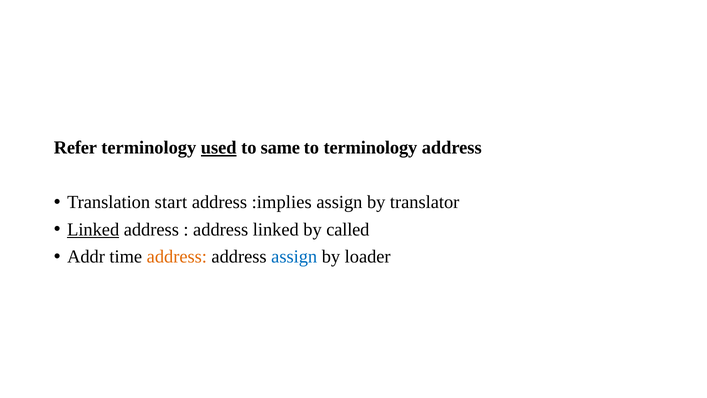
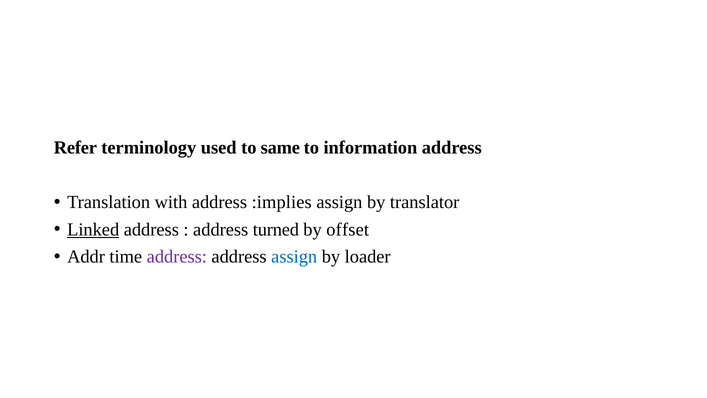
used underline: present -> none
to terminology: terminology -> information
start: start -> with
address linked: linked -> turned
called: called -> offset
address at (177, 257) colour: orange -> purple
